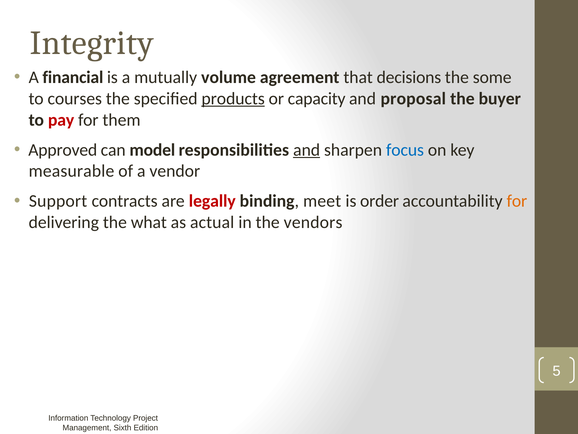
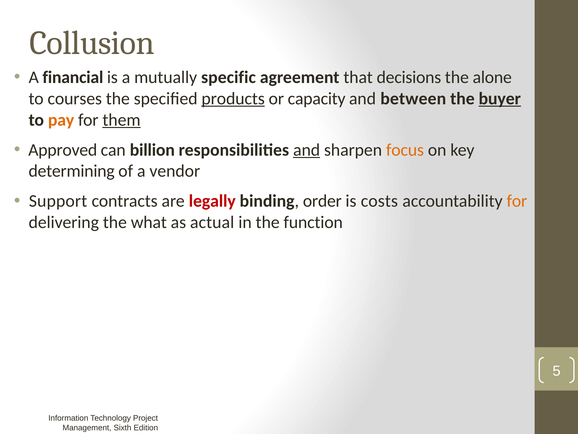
Integrity: Integrity -> Collusion
volume: volume -> specific
some: some -> alone
proposal: proposal -> between
buyer underline: none -> present
pay colour: red -> orange
them underline: none -> present
model: model -> billion
focus colour: blue -> orange
measurable: measurable -> determining
meet: meet -> order
order: order -> costs
vendors: vendors -> function
